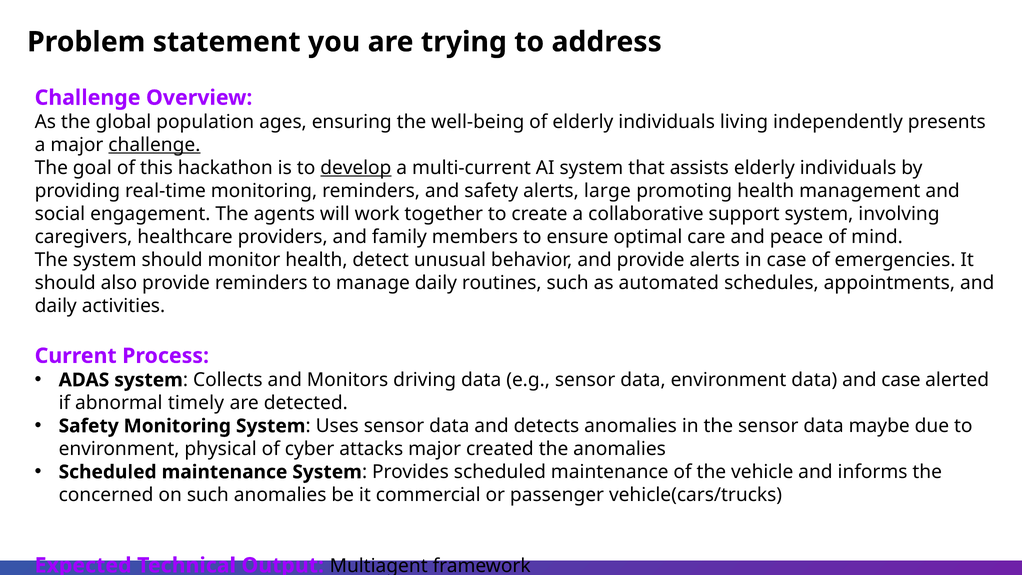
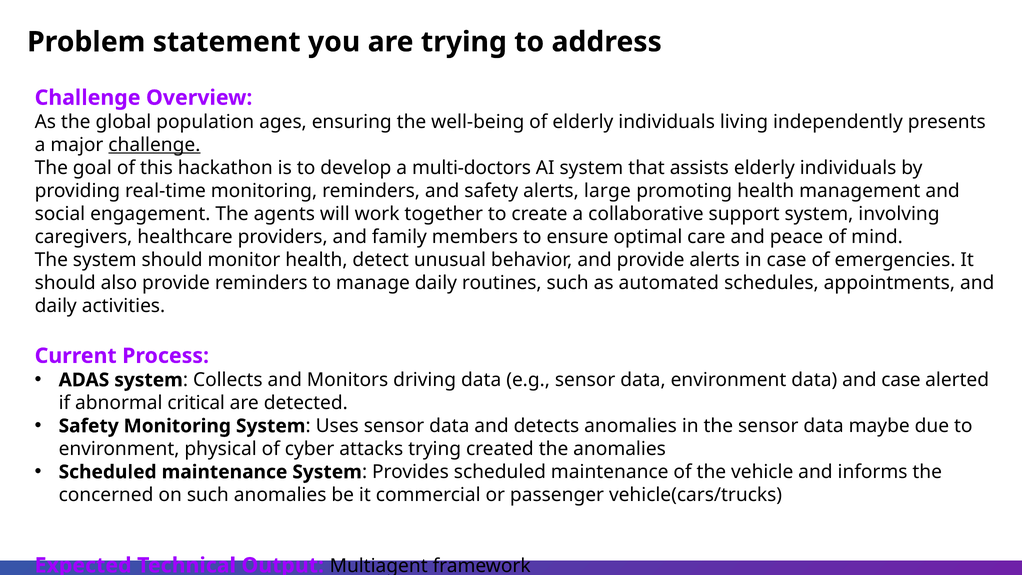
develop underline: present -> none
multi-current: multi-current -> multi-doctors
timely: timely -> critical
attacks major: major -> trying
